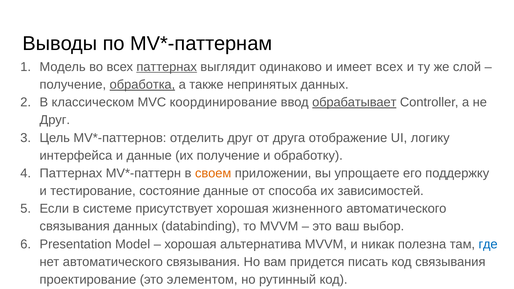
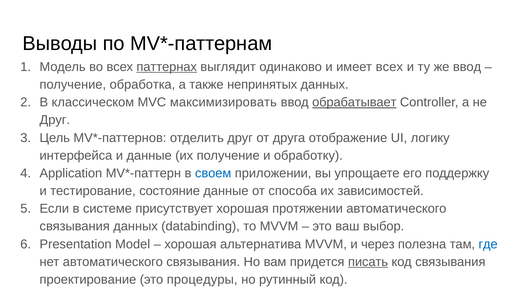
же слой: слой -> ввод
обработка underline: present -> none
координирование: координирование -> максимизировать
Паттернах at (71, 173): Паттернах -> Application
своем colour: orange -> blue
жизненного: жизненного -> протяжении
никак: никак -> через
писать underline: none -> present
элементом: элементом -> процедуры
